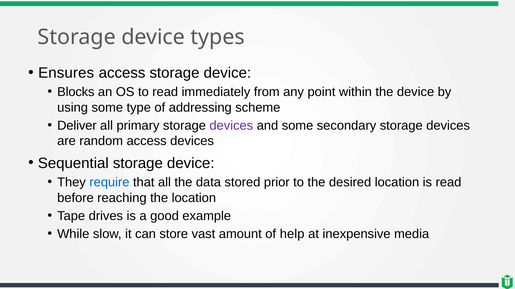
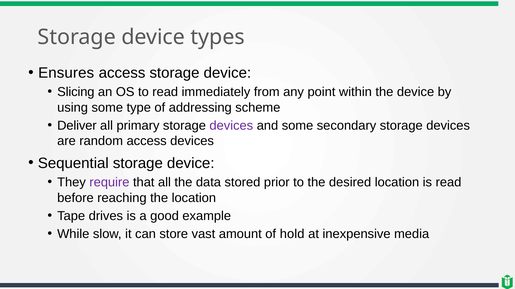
Blocks: Blocks -> Slicing
require colour: blue -> purple
help: help -> hold
